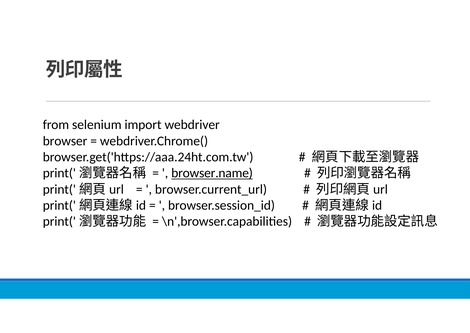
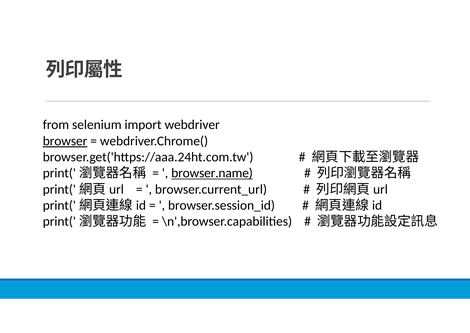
browser underline: none -> present
